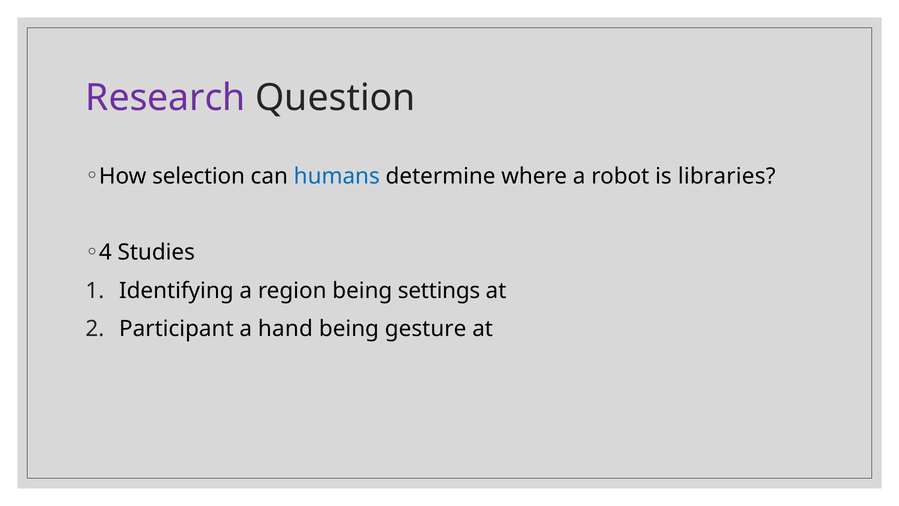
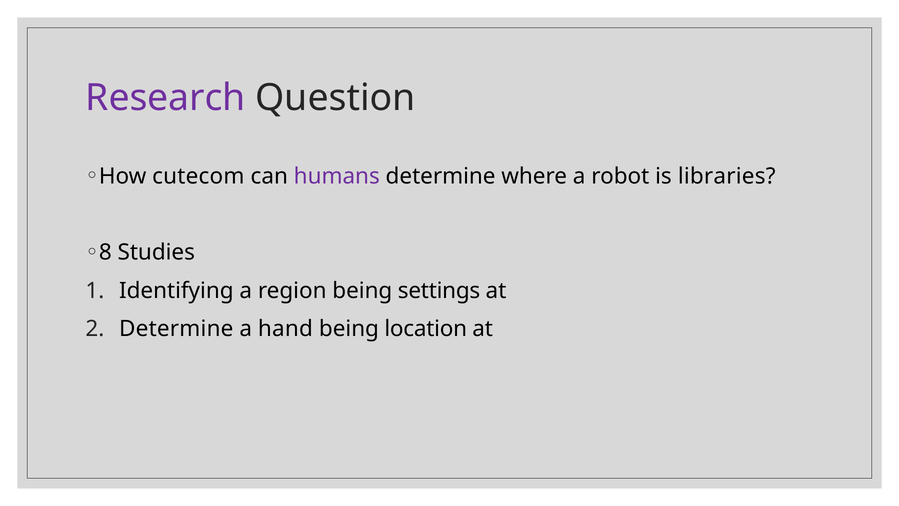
selection: selection -> cutecom
humans colour: blue -> purple
4: 4 -> 8
2 Participant: Participant -> Determine
gesture: gesture -> location
